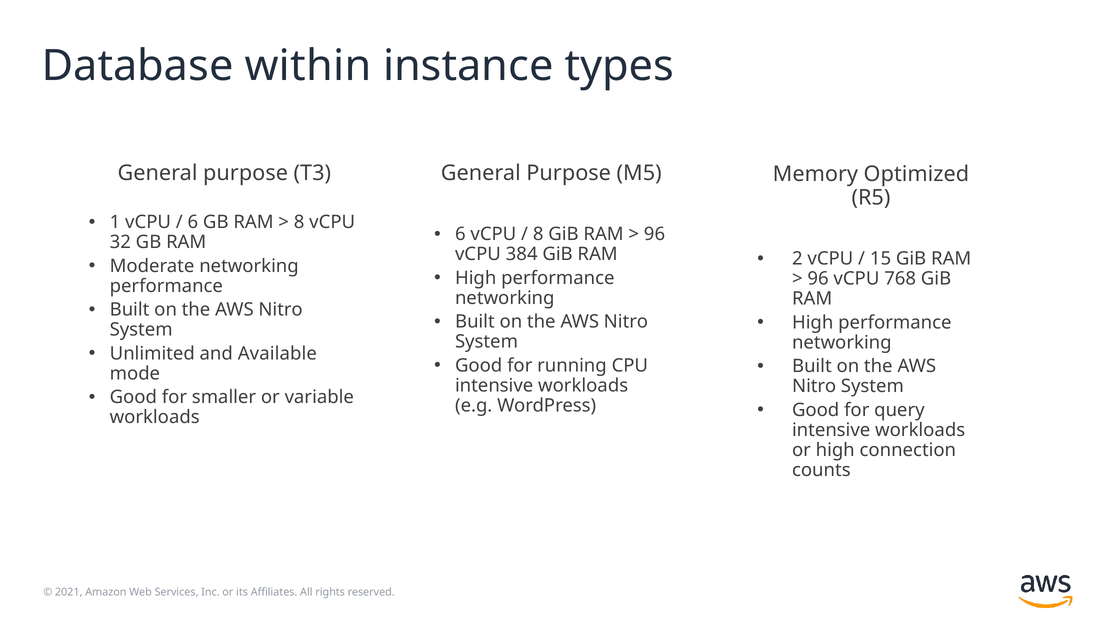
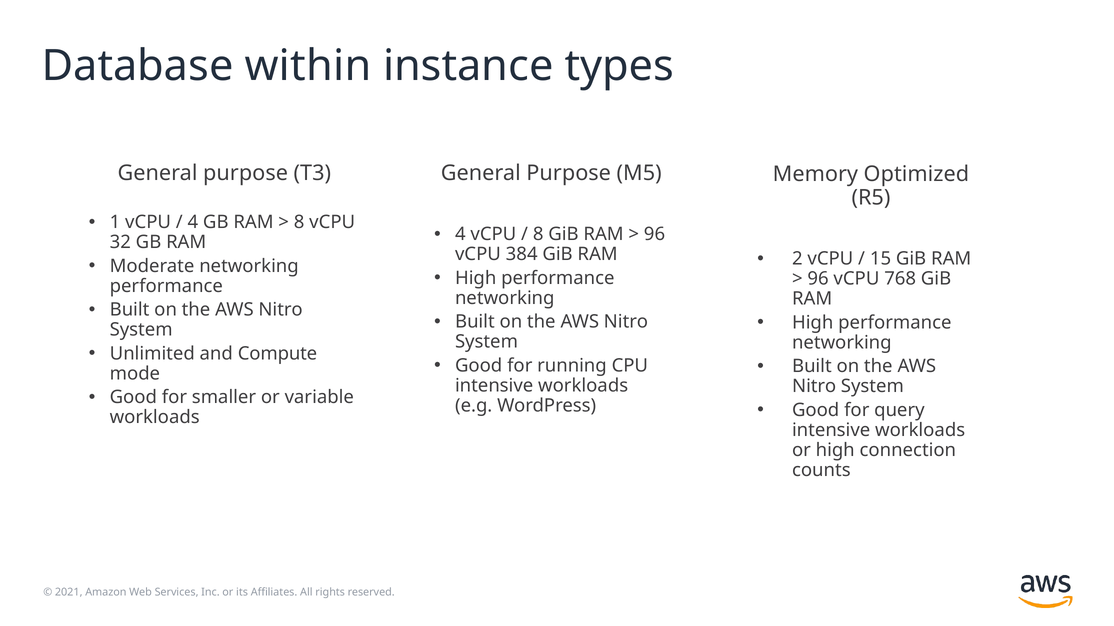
6 at (193, 223): 6 -> 4
6 at (460, 234): 6 -> 4
Available: Available -> Compute
